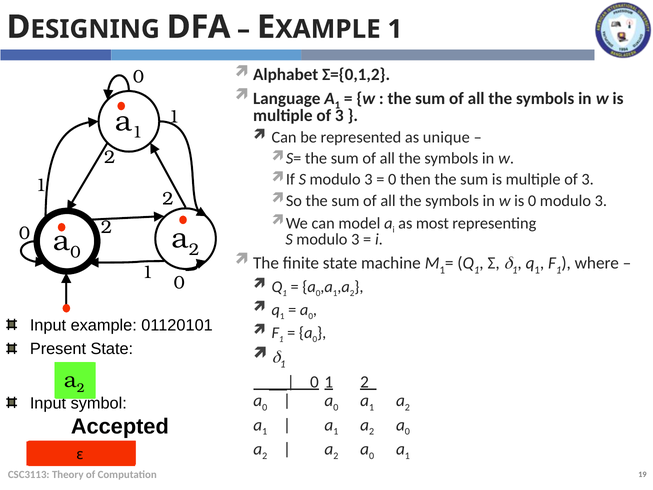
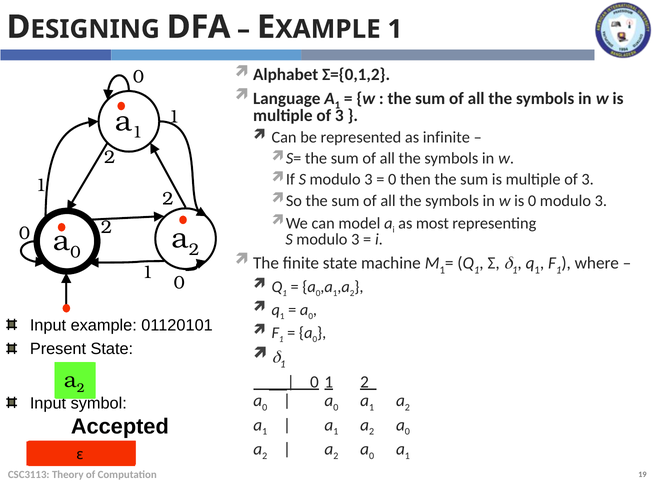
unique: unique -> infinite
